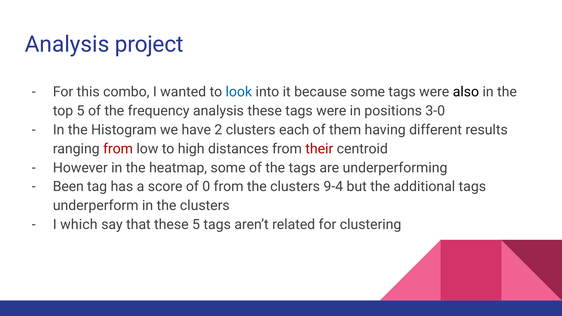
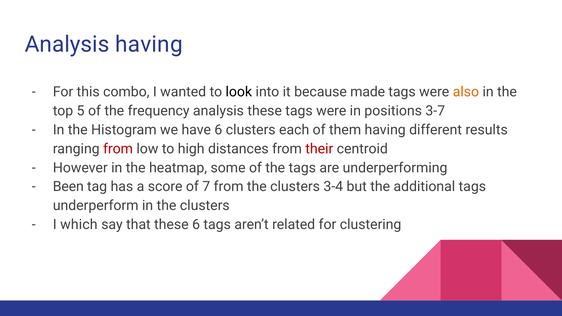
Analysis project: project -> having
look colour: blue -> black
because some: some -> made
also colour: black -> orange
3-0: 3-0 -> 3-7
have 2: 2 -> 6
0: 0 -> 7
9-4: 9-4 -> 3-4
these 5: 5 -> 6
